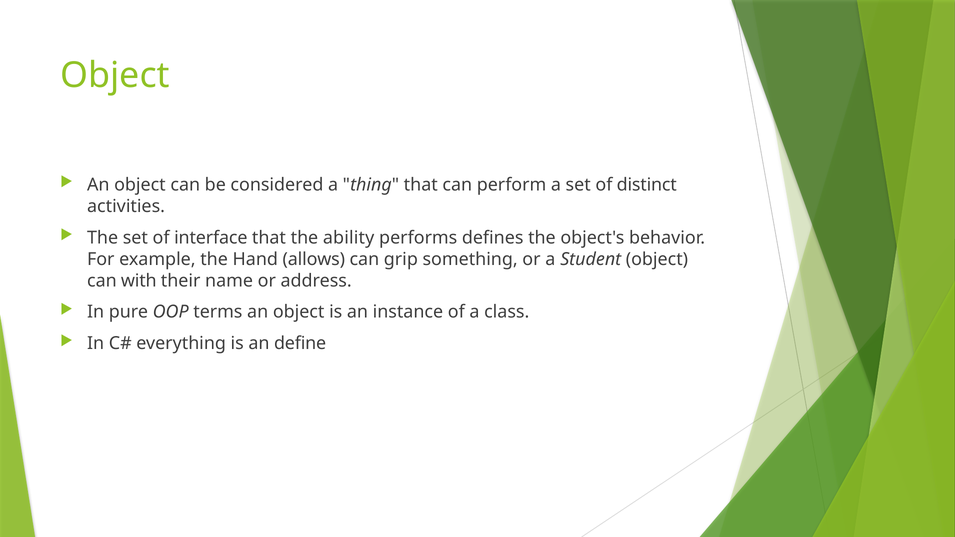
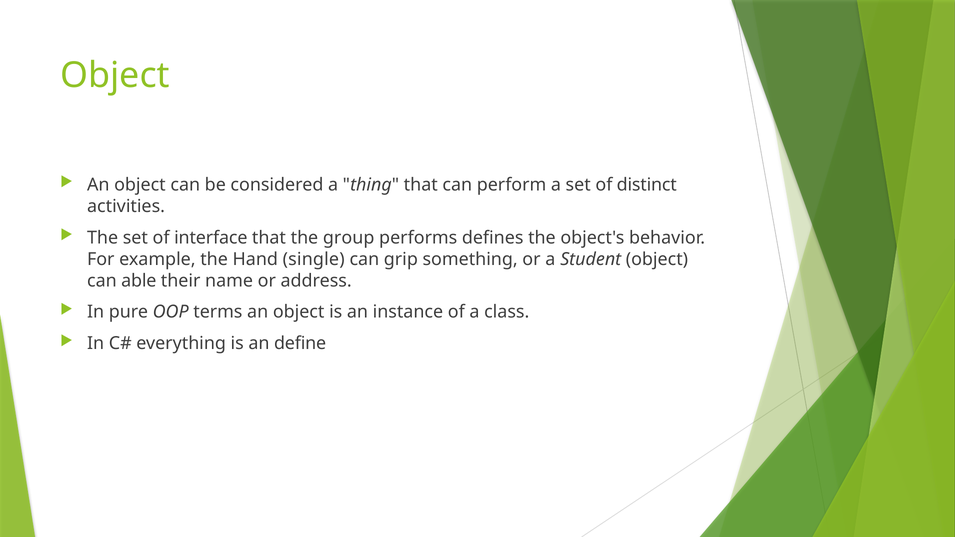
ability: ability -> group
allows: allows -> single
with: with -> able
